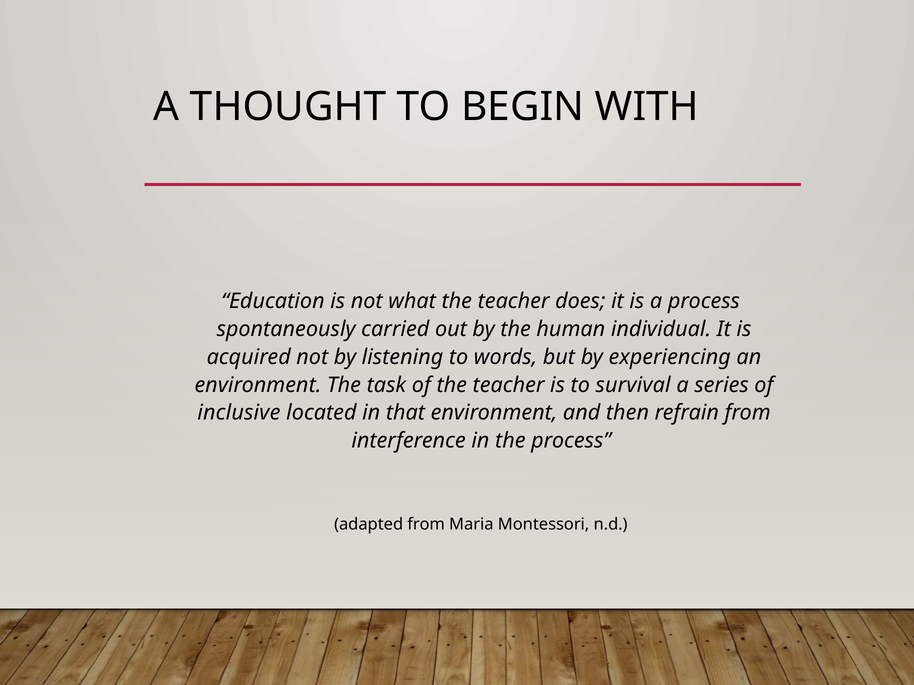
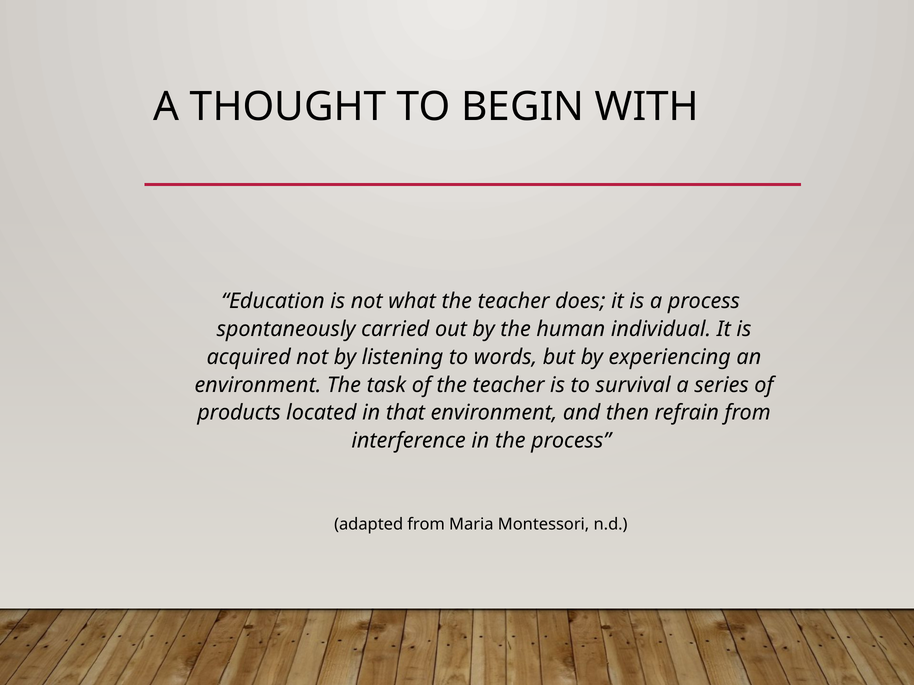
inclusive: inclusive -> products
